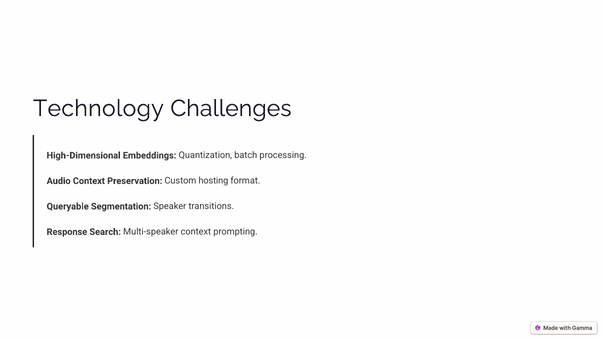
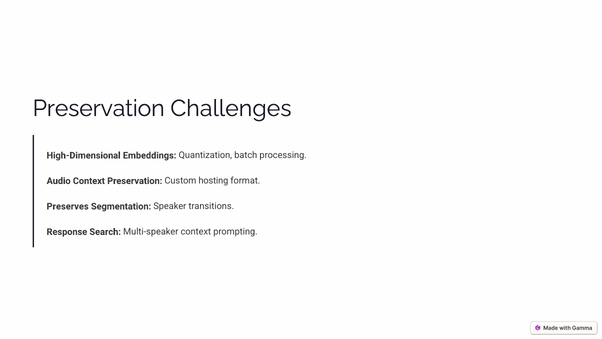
Technology at (98, 108): Technology -> Preservation
Queryable: Queryable -> Preserves
